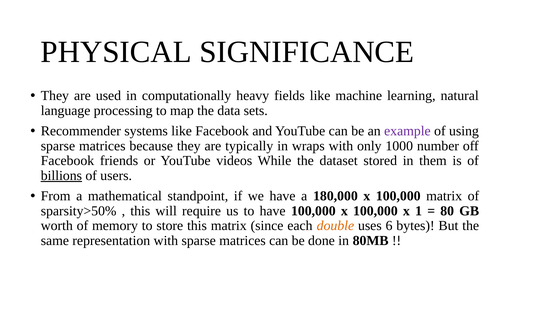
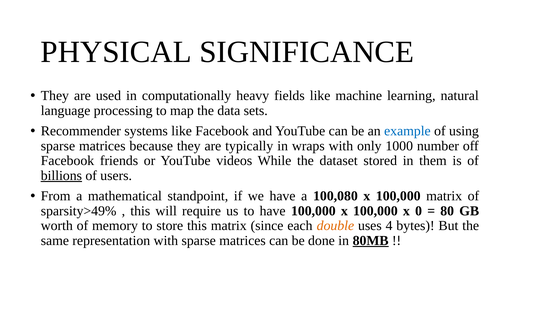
example colour: purple -> blue
180,000: 180,000 -> 100,080
sparsity>50%: sparsity>50% -> sparsity>49%
1: 1 -> 0
6: 6 -> 4
80MB underline: none -> present
